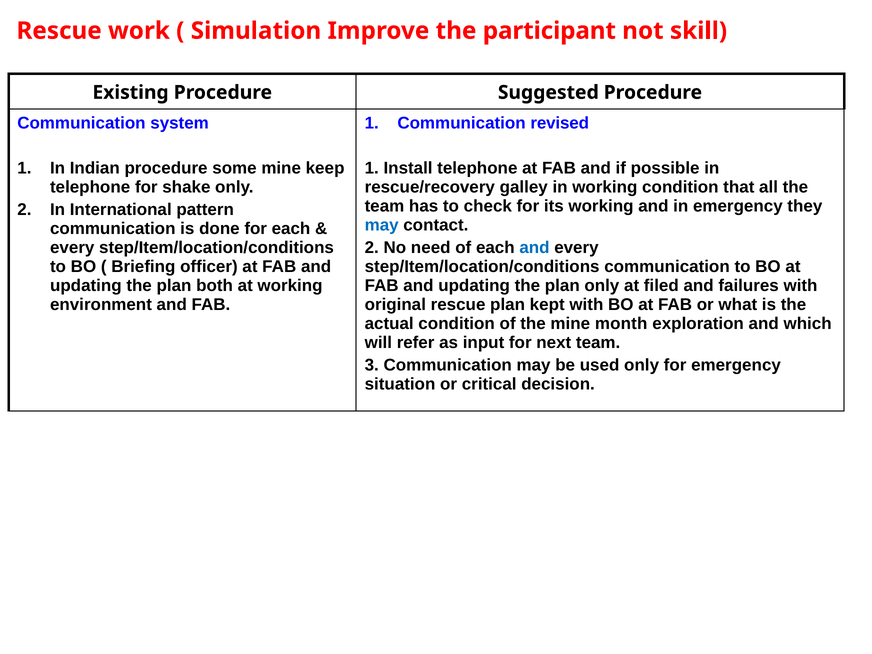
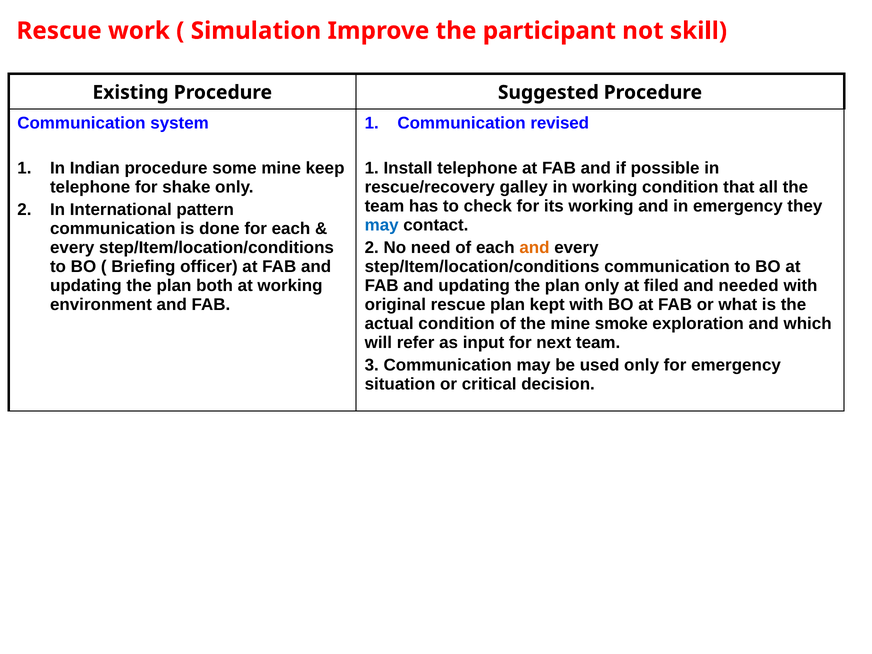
and at (534, 248) colour: blue -> orange
failures: failures -> needed
month: month -> smoke
